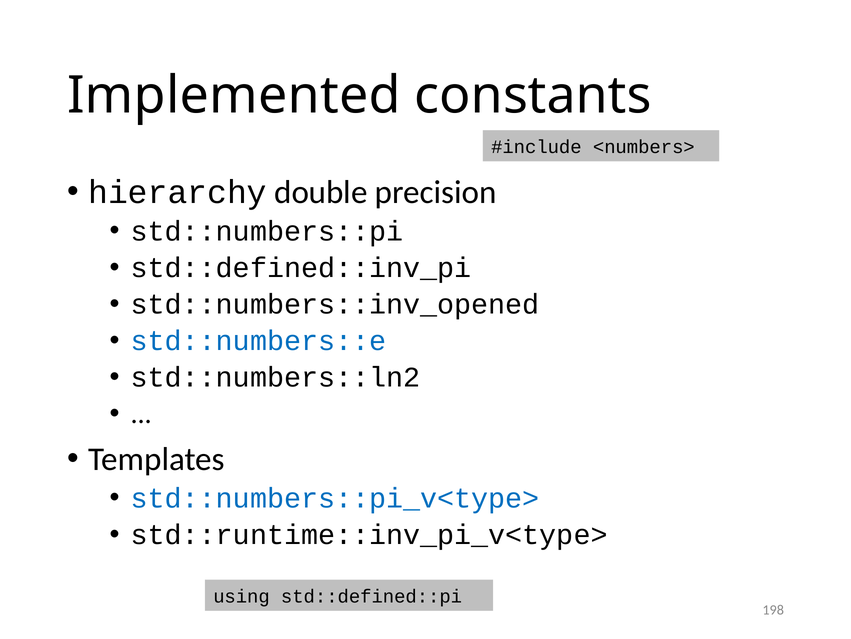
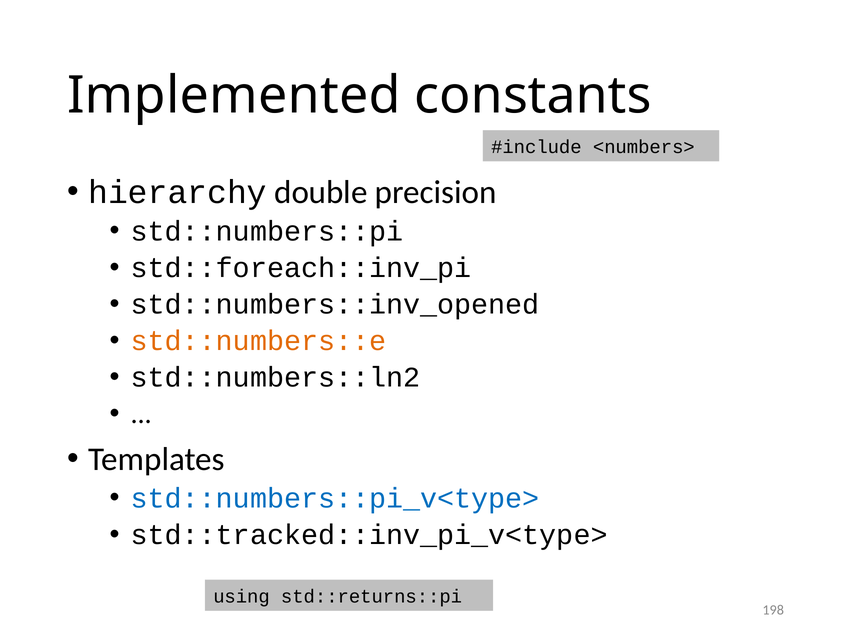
std::defined::inv_pi: std::defined::inv_pi -> std::foreach::inv_pi
std::numbers::e colour: blue -> orange
std::runtime::inv_pi_v<type>: std::runtime::inv_pi_v<type> -> std::tracked::inv_pi_v<type>
std::defined::pi: std::defined::pi -> std::returns::pi
